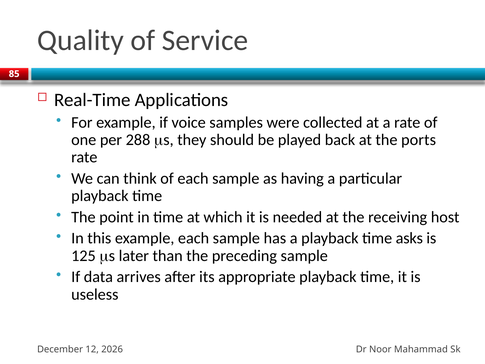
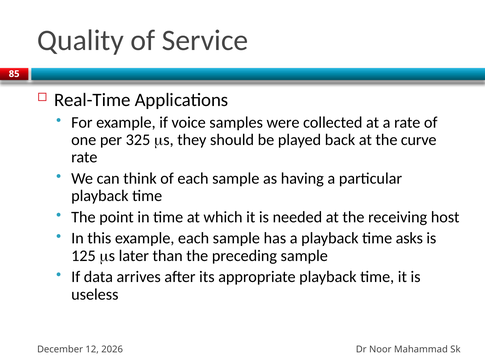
288: 288 -> 325
ports: ports -> curve
